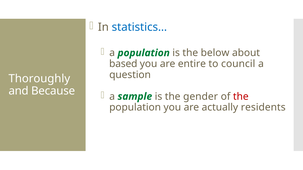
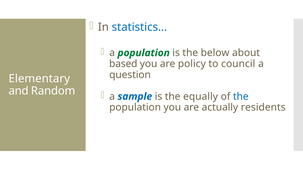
entire: entire -> policy
Thoroughly: Thoroughly -> Elementary
Because: Because -> Random
sample colour: green -> blue
gender: gender -> equally
the at (241, 97) colour: red -> blue
